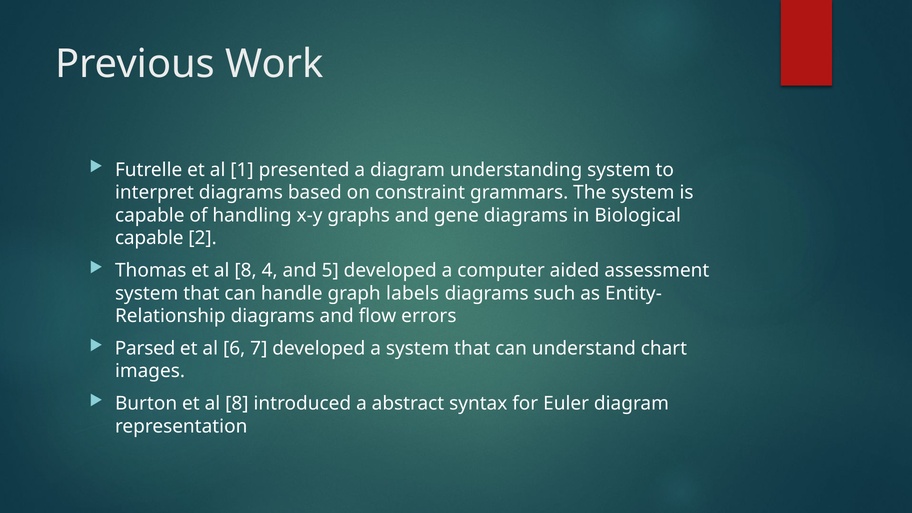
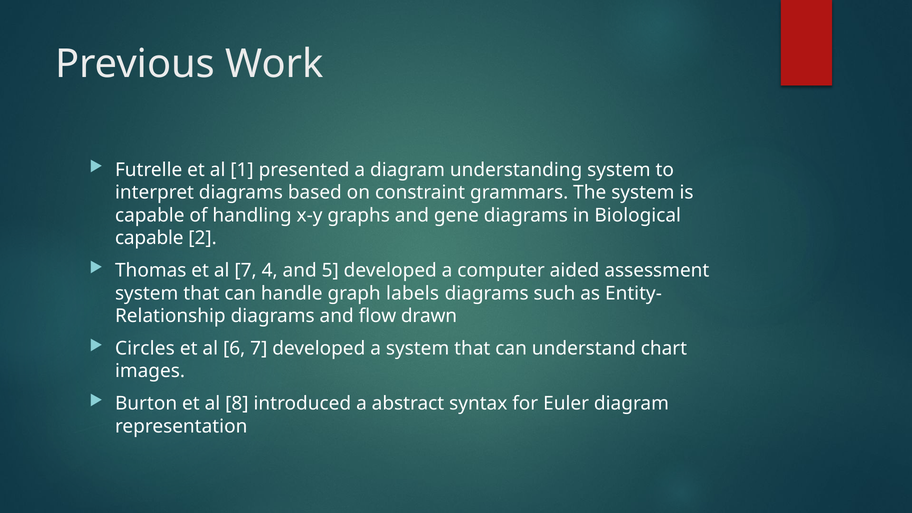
Thomas et al 8: 8 -> 7
errors: errors -> drawn
Parsed: Parsed -> Circles
